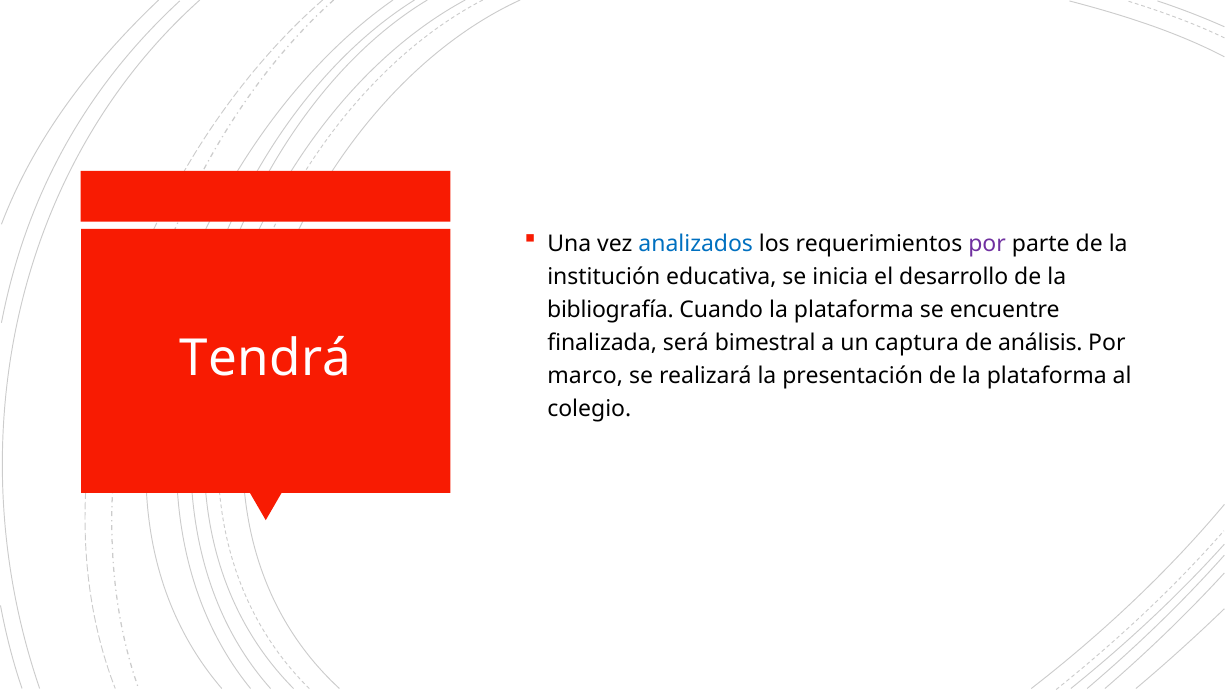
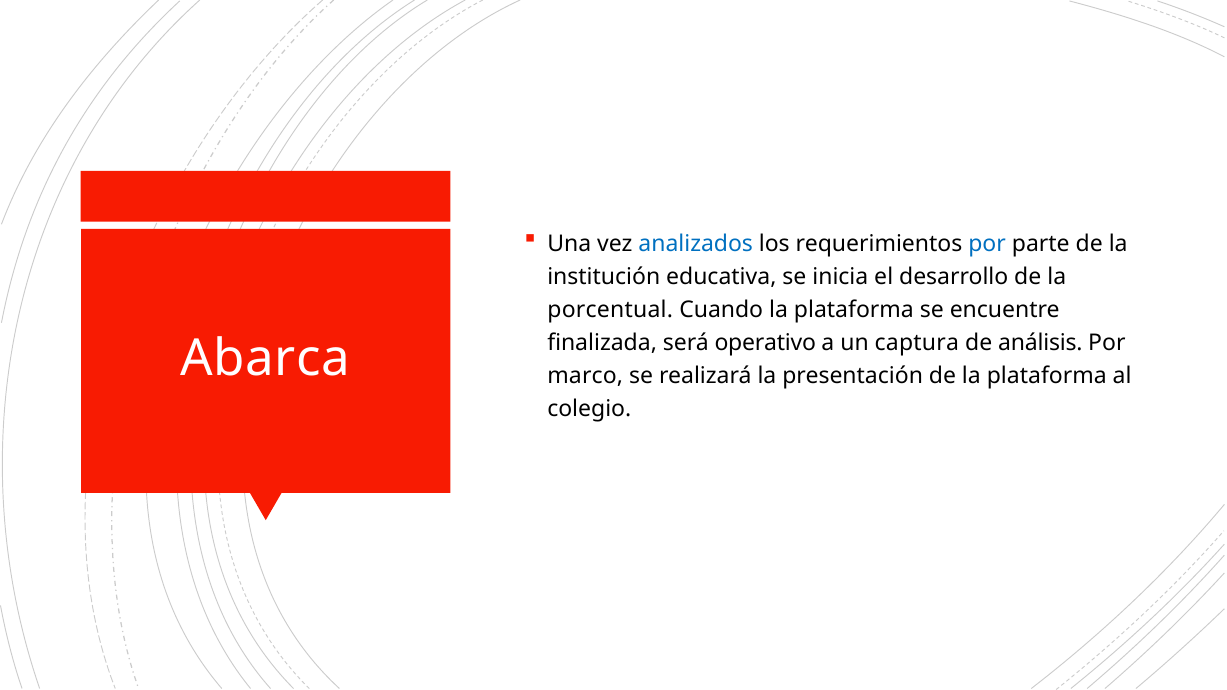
por at (987, 244) colour: purple -> blue
bibliografía: bibliografía -> porcentual
bimestral: bimestral -> operativo
Tendrá: Tendrá -> Abarca
